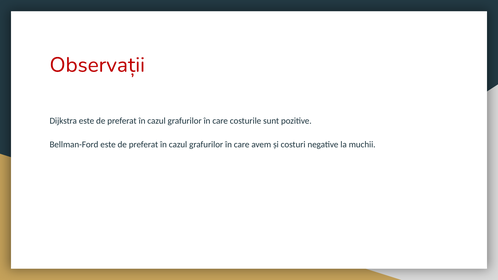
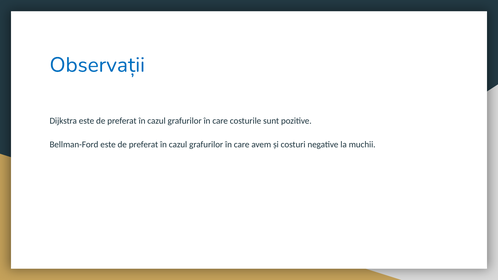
Observații colour: red -> blue
